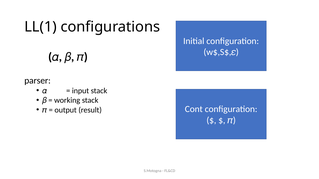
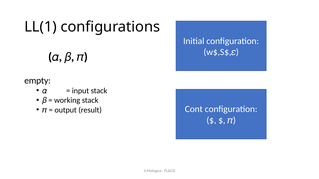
parser: parser -> empty
